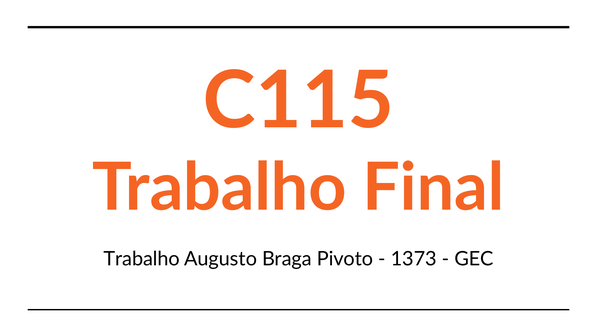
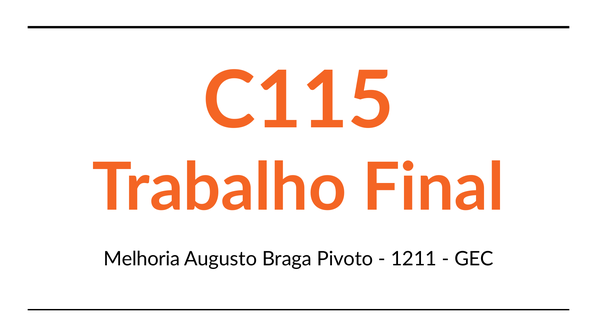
Trabalho at (142, 259): Trabalho -> Melhoria
1373: 1373 -> 1211
